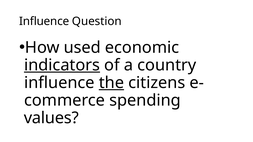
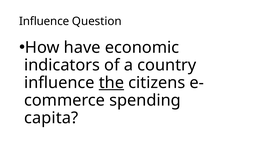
used: used -> have
indicators underline: present -> none
values: values -> capita
